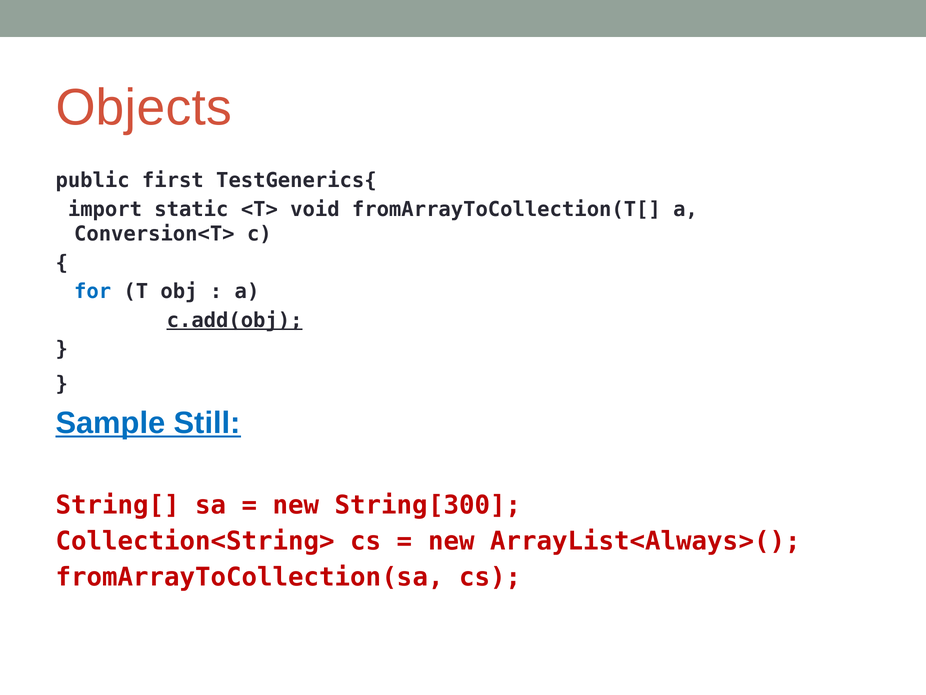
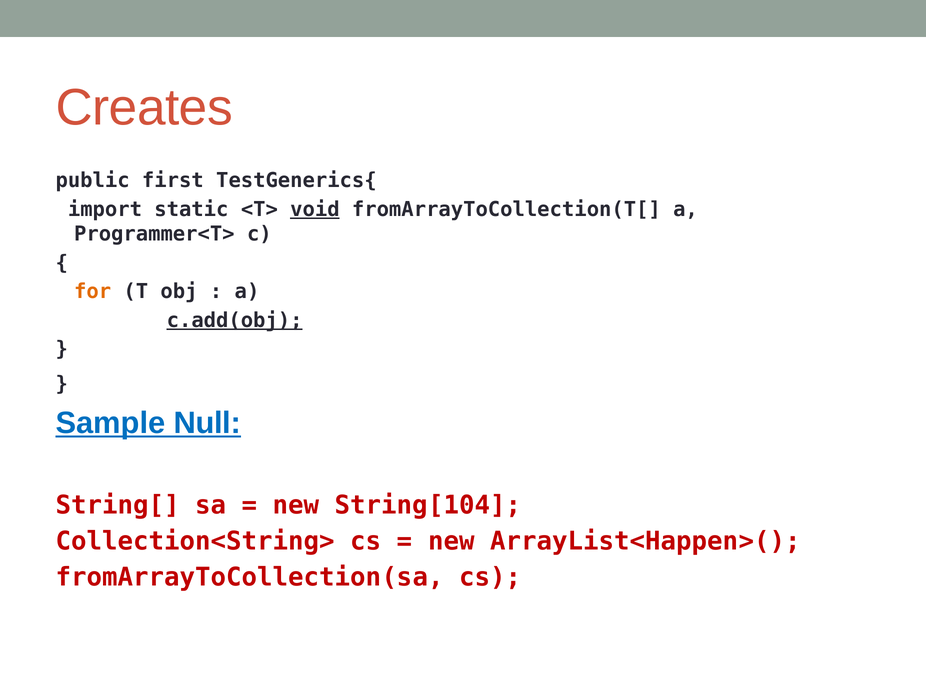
Objects: Objects -> Creates
void underline: none -> present
Conversion<T>: Conversion<T> -> Programmer<T>
for colour: blue -> orange
Still: Still -> Null
String[300: String[300 -> String[104
ArrayList<Always>(: ArrayList<Always>( -> ArrayList<Happen>(
